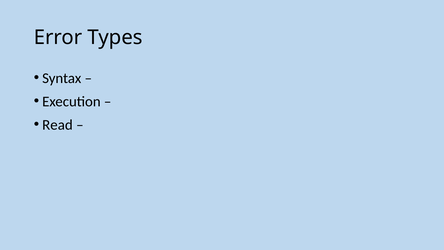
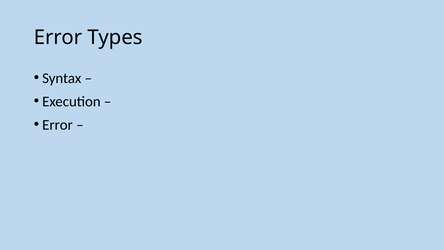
Read at (57, 125): Read -> Error
